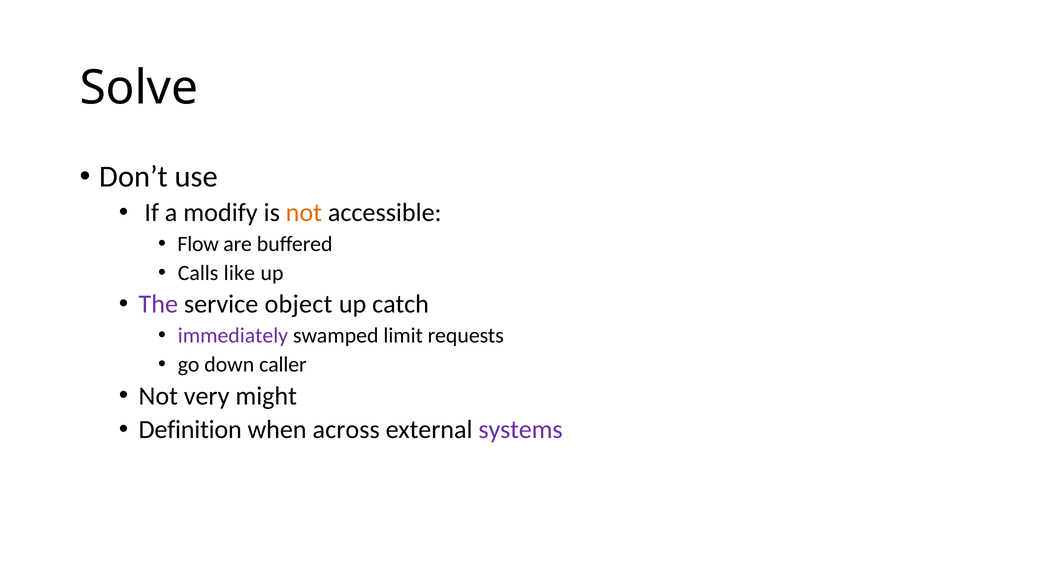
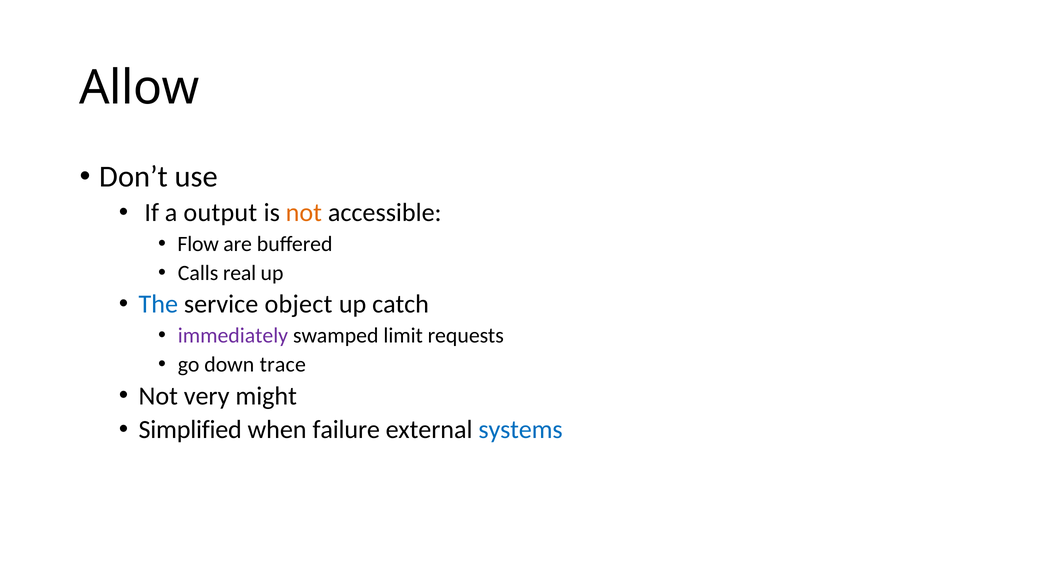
Solve: Solve -> Allow
modify: modify -> output
like: like -> real
The colour: purple -> blue
caller: caller -> trace
Definition: Definition -> Simplified
across: across -> failure
systems colour: purple -> blue
